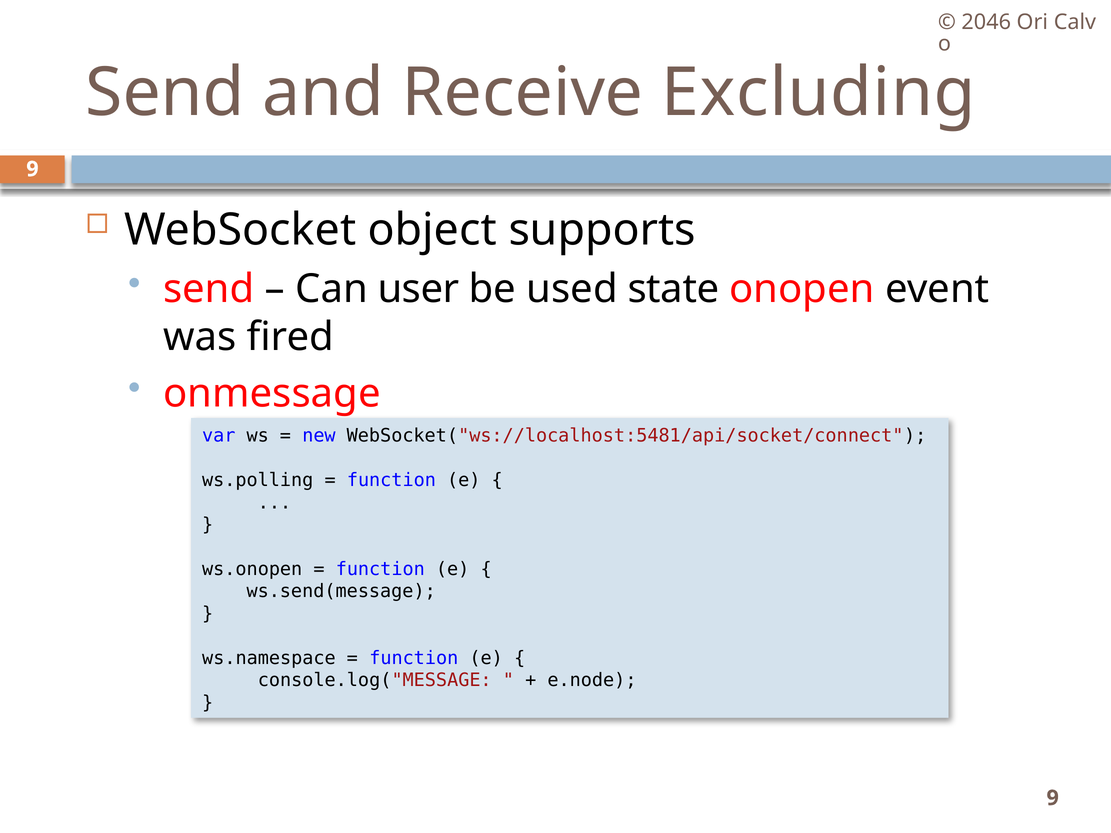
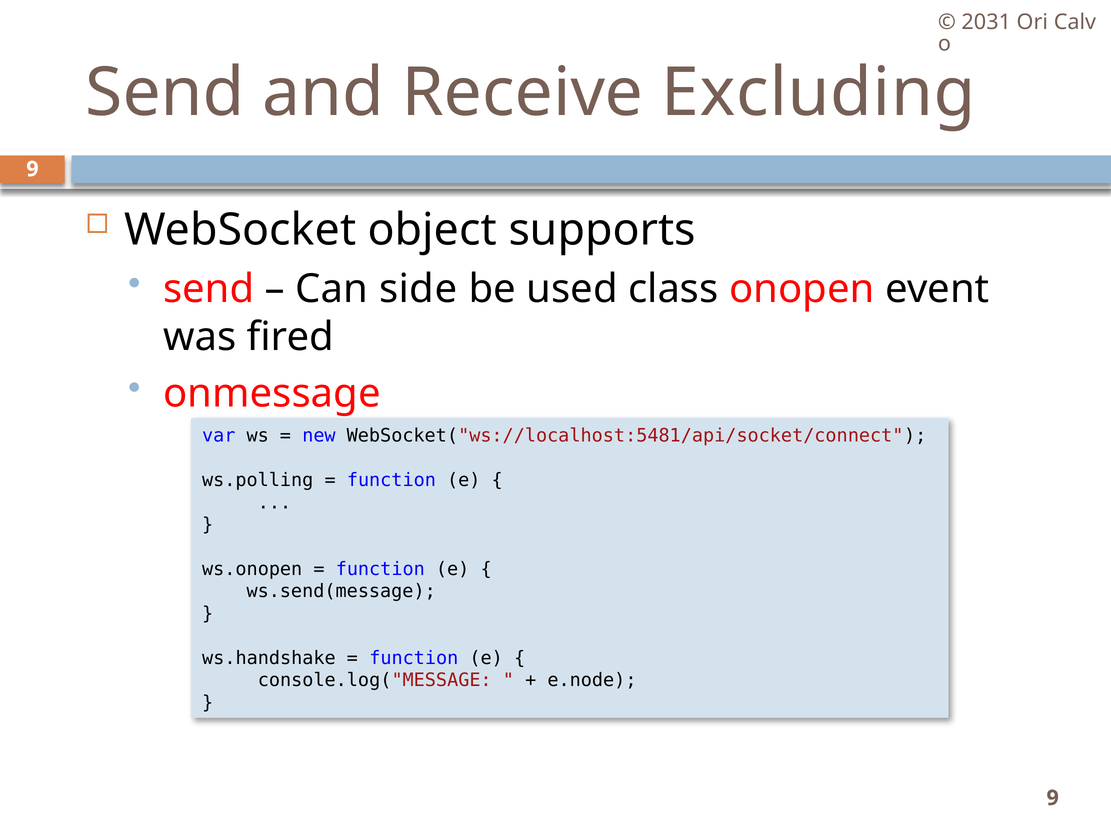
2046: 2046 -> 2031
user: user -> side
state: state -> class
ws.namespace: ws.namespace -> ws.handshake
